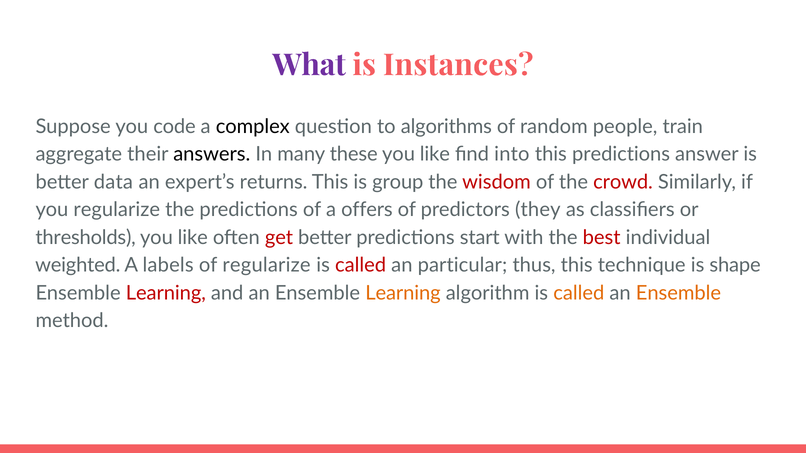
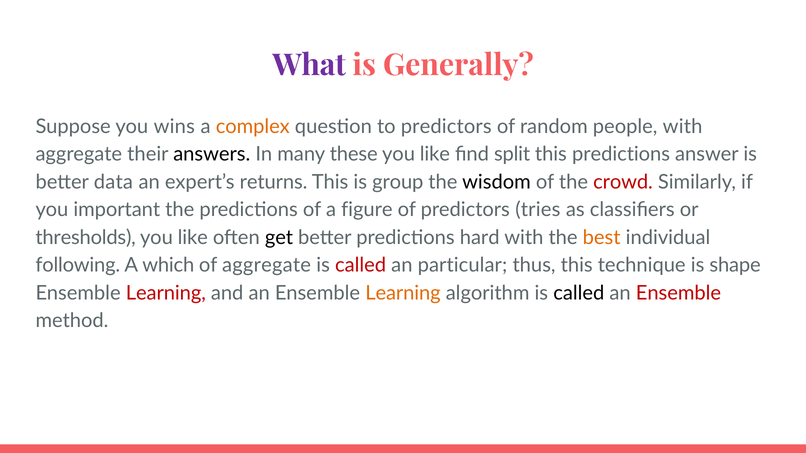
Instances: Instances -> Generally
code: code -> wins
complex colour: black -> orange
to algorithms: algorithms -> predictors
people train: train -> with
into: into -> split
wisdom colour: red -> black
you regularize: regularize -> important
offers: offers -> figure
they: they -> tries
get colour: red -> black
start: start -> hard
best colour: red -> orange
weighted: weighted -> following
labels: labels -> which
of regularize: regularize -> aggregate
called at (579, 293) colour: orange -> black
Ensemble at (678, 293) colour: orange -> red
